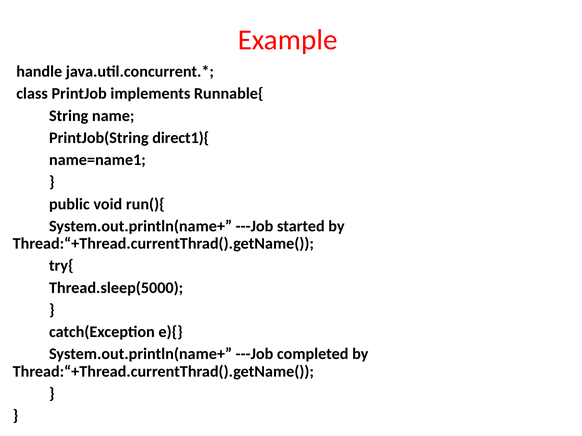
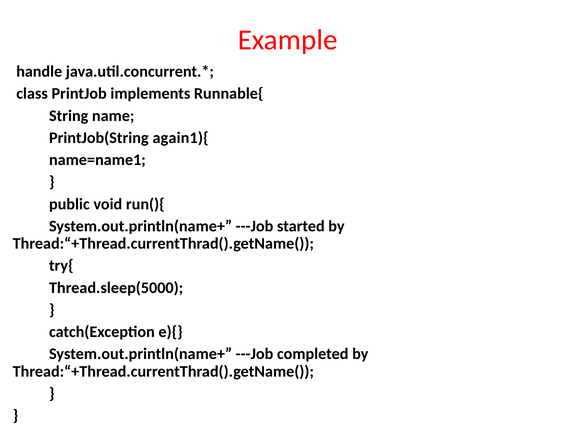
direct1){: direct1){ -> again1){
